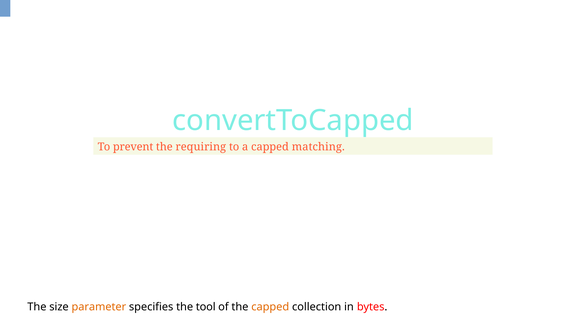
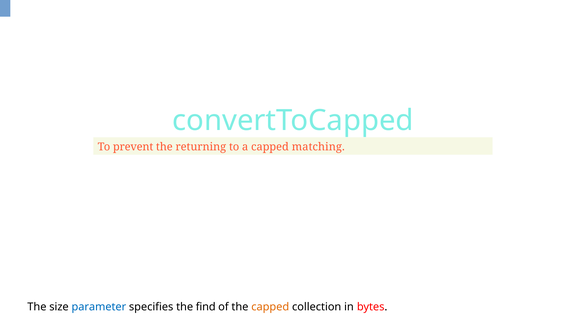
requiring: requiring -> returning
parameter colour: orange -> blue
tool: tool -> find
